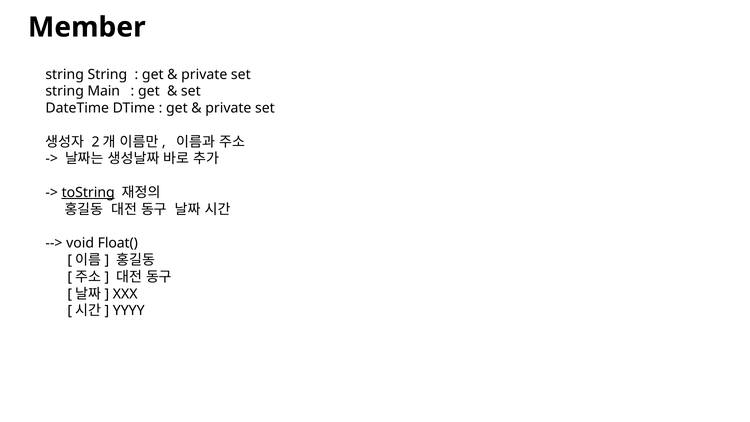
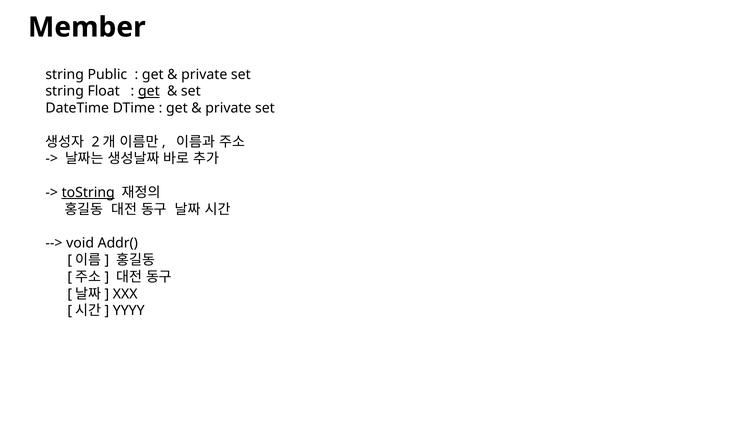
string String: String -> Public
Main: Main -> Float
get at (149, 91) underline: none -> present
Float(: Float( -> Addr(
